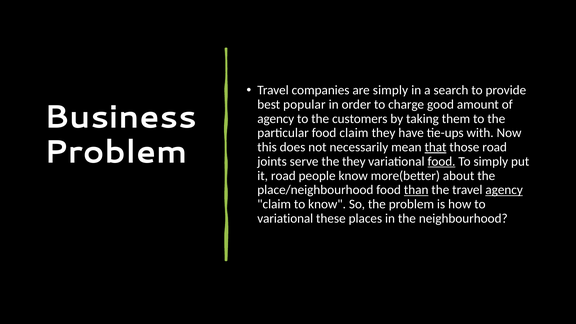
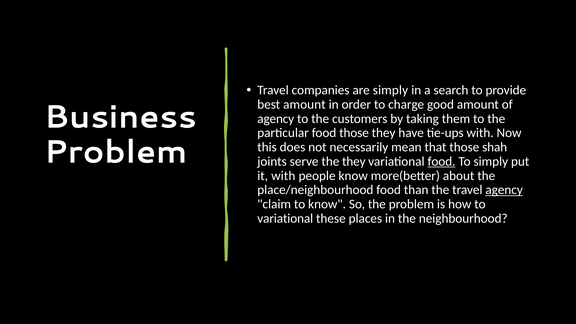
best popular: popular -> amount
food claim: claim -> those
that underline: present -> none
those road: road -> shah
it road: road -> with
than underline: present -> none
